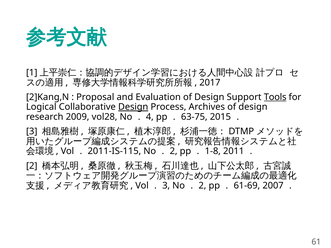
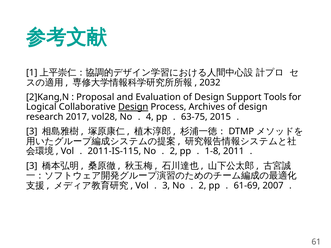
2017: 2017 -> 2032
Tools underline: present -> none
2009: 2009 -> 2017
2 at (32, 166): 2 -> 3
